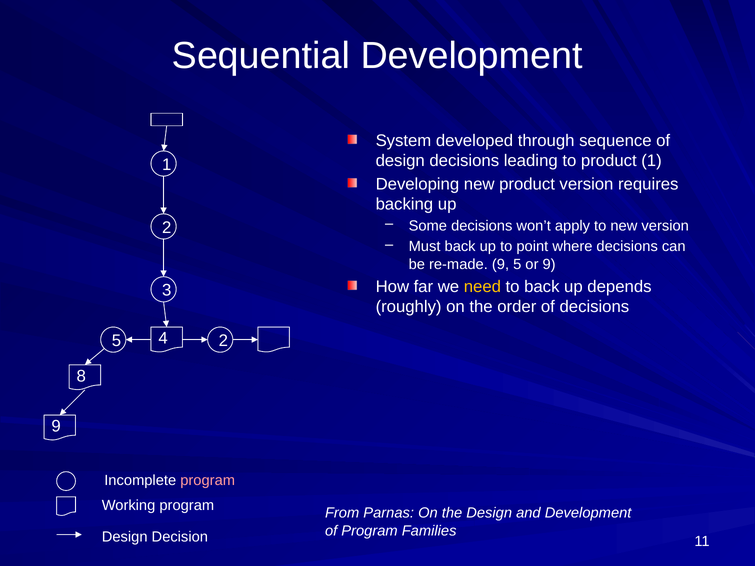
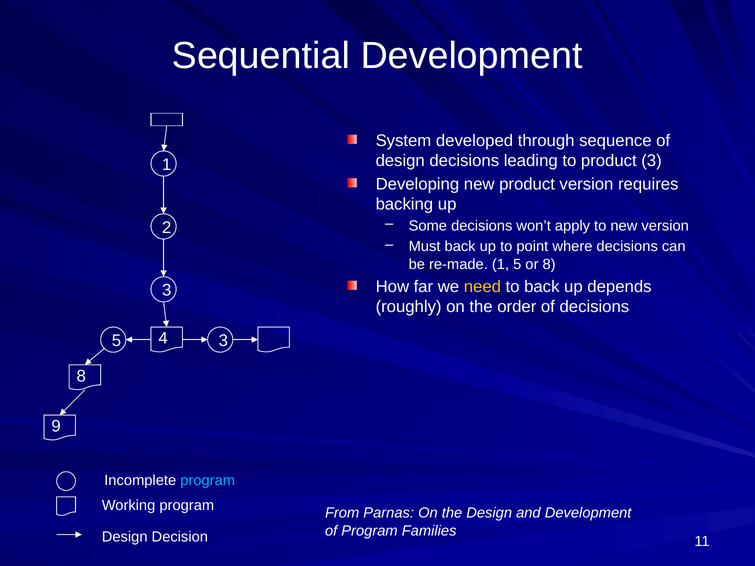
product 1: 1 -> 3
re-made 9: 9 -> 1
or 9: 9 -> 8
5 2: 2 -> 3
program at (208, 481) colour: pink -> light blue
